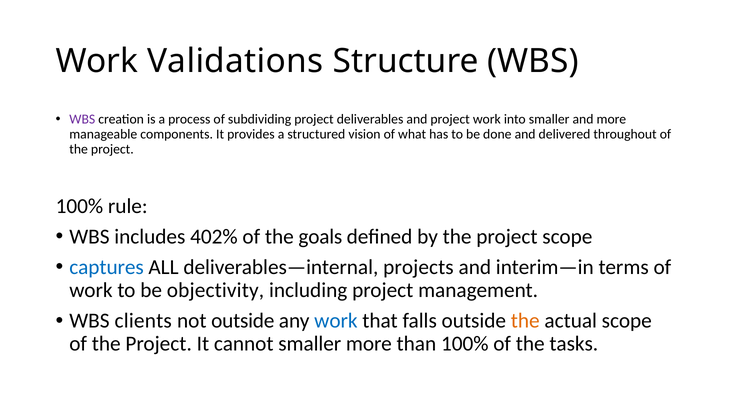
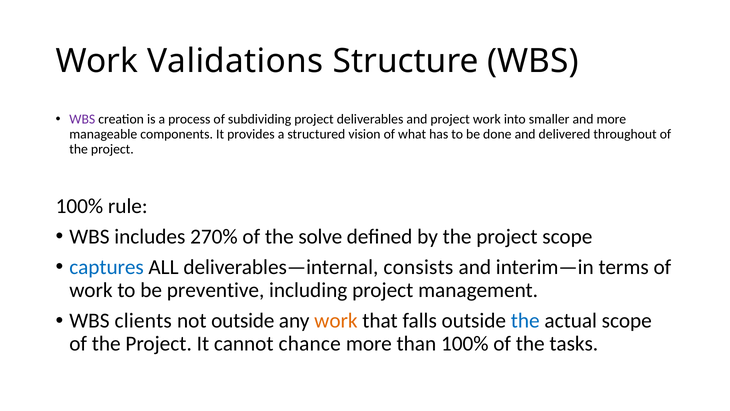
402%: 402% -> 270%
goals: goals -> solve
projects: projects -> consists
objectivity: objectivity -> preventive
work at (336, 321) colour: blue -> orange
the at (525, 321) colour: orange -> blue
cannot smaller: smaller -> chance
